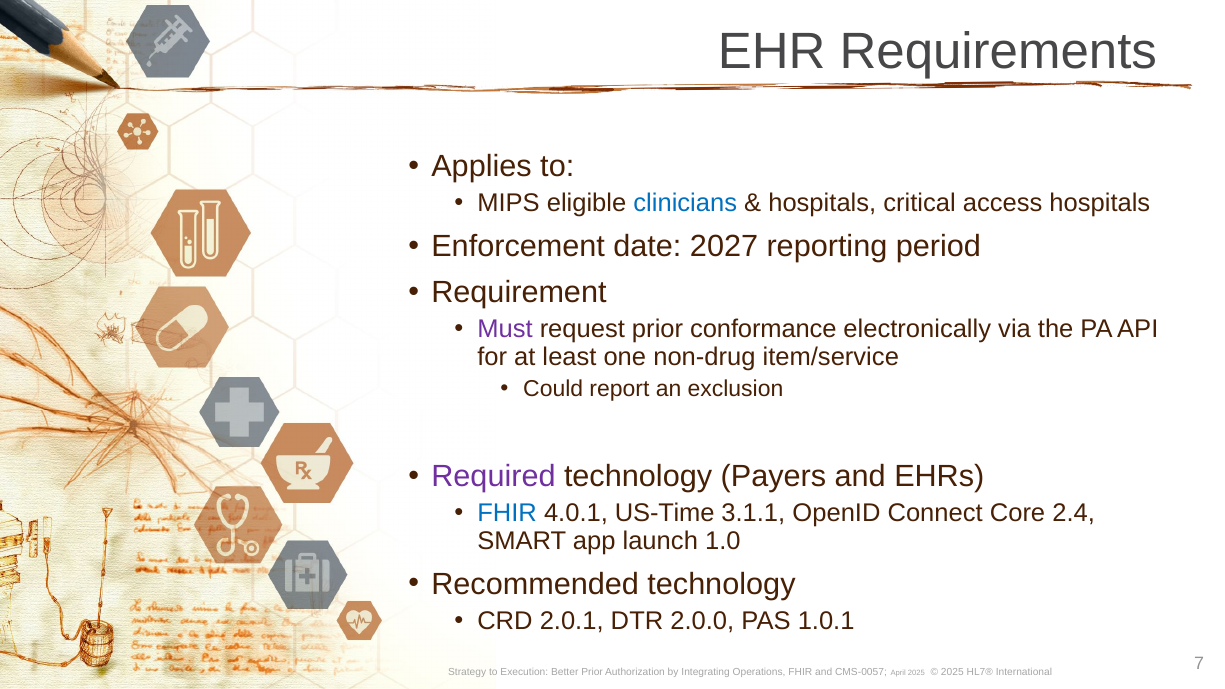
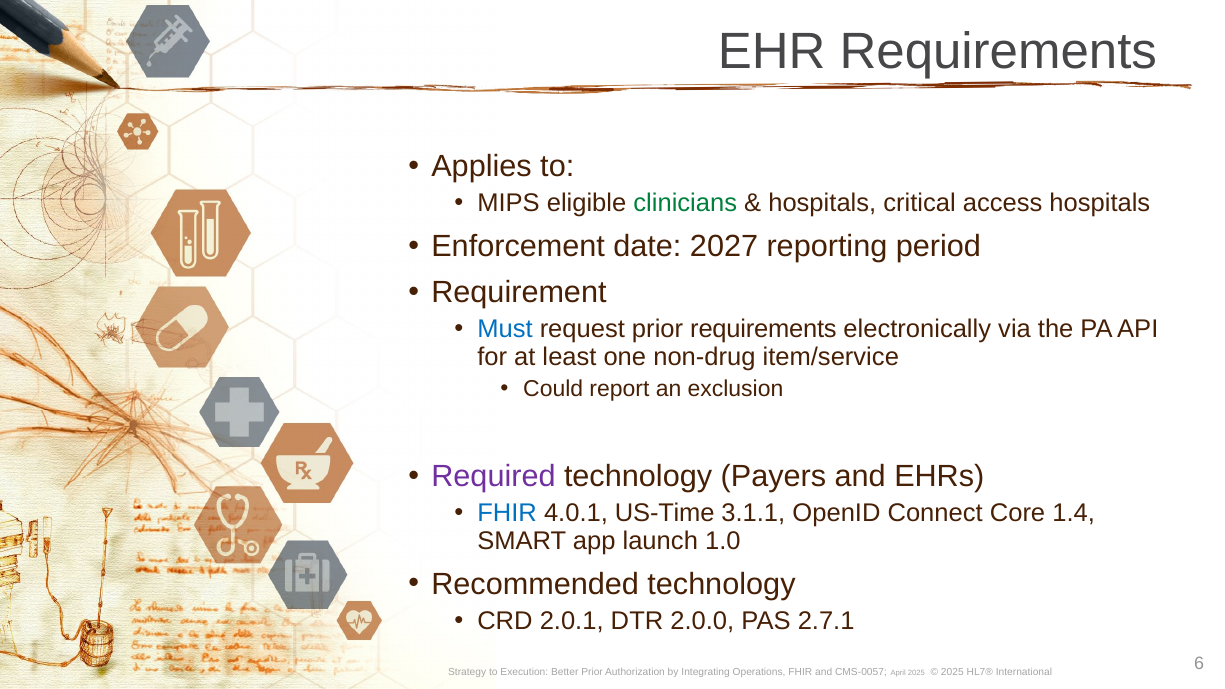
clinicians colour: blue -> green
Must colour: purple -> blue
prior conformance: conformance -> requirements
2.4: 2.4 -> 1.4
1.0.1: 1.0.1 -> 2.7.1
7: 7 -> 6
